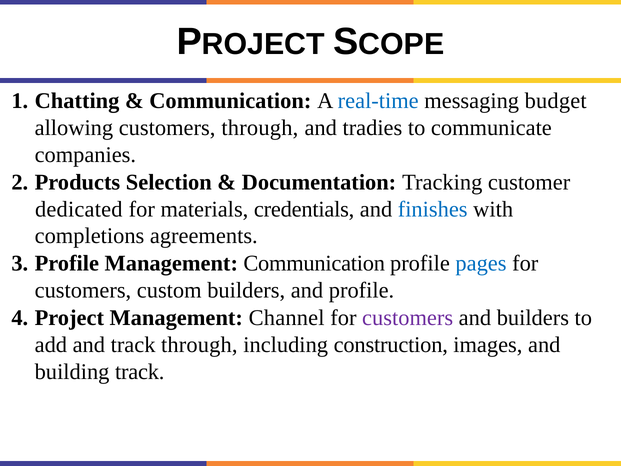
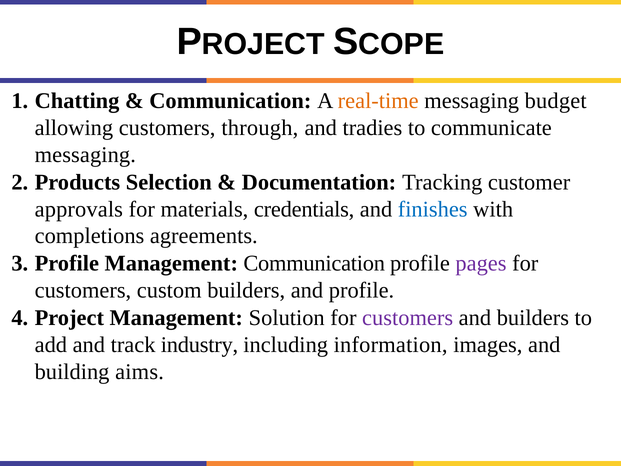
real-time colour: blue -> orange
companies at (85, 155): companies -> messaging
dedicated: dedicated -> approvals
pages colour: blue -> purple
Channel: Channel -> Solution
track through: through -> industry
construction: construction -> information
building track: track -> aims
